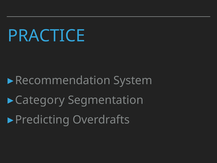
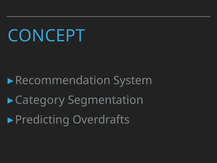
PRACTICE: PRACTICE -> CONCEPT
